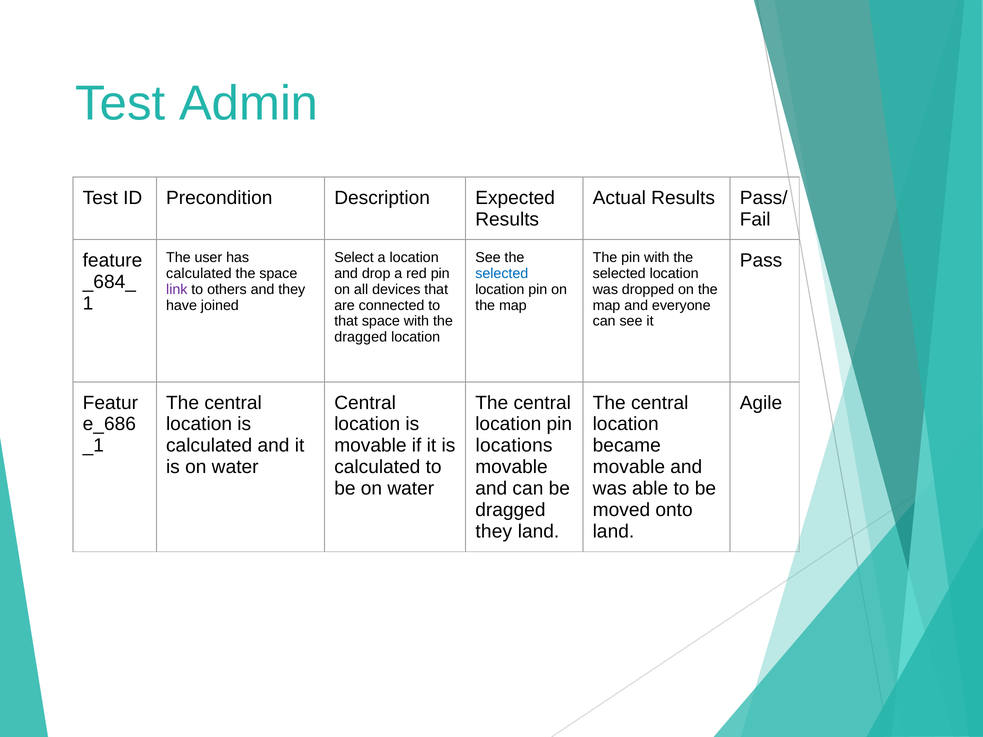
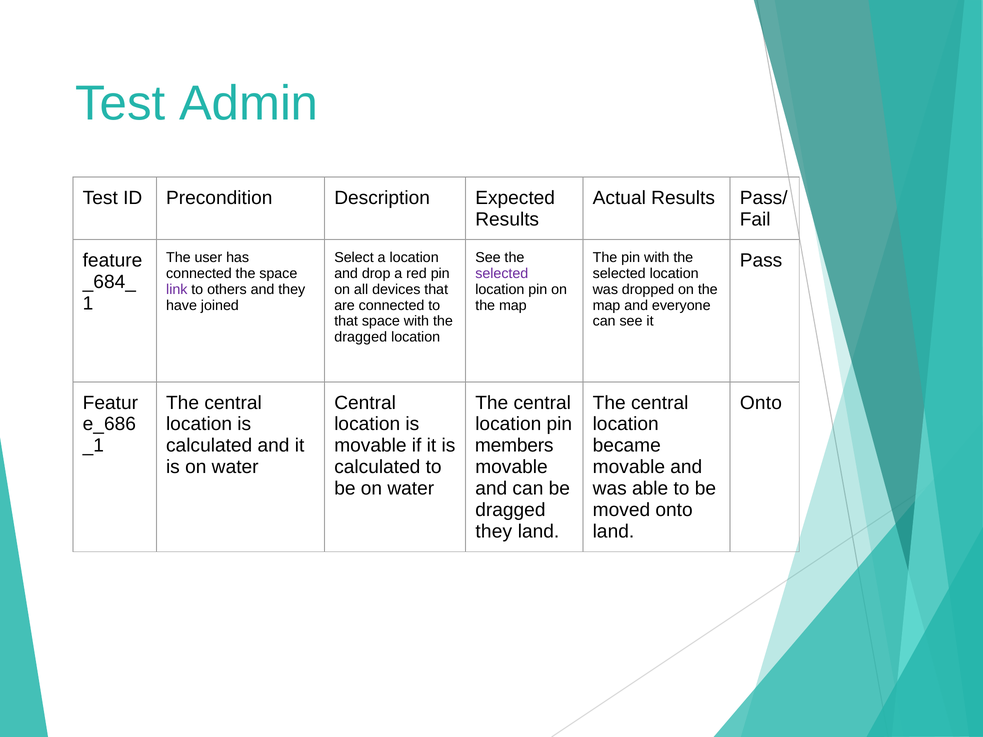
calculated at (199, 274): calculated -> connected
selected at (502, 274) colour: blue -> purple
Agile at (761, 403): Agile -> Onto
locations: locations -> members
